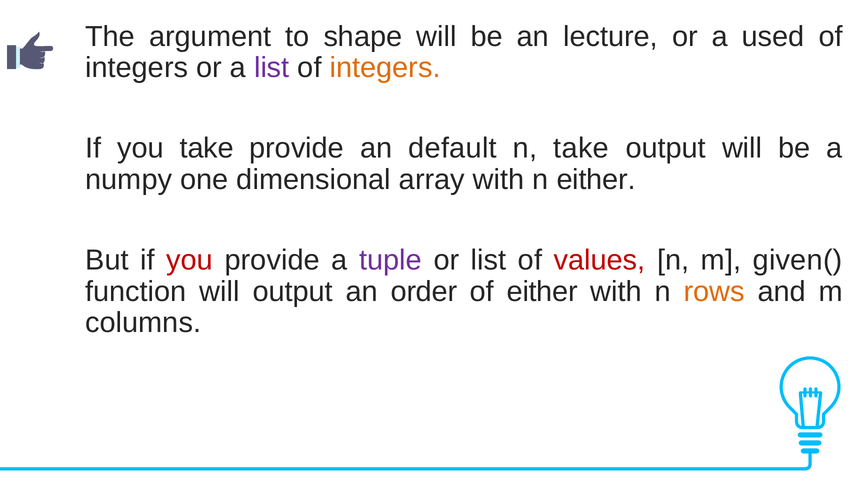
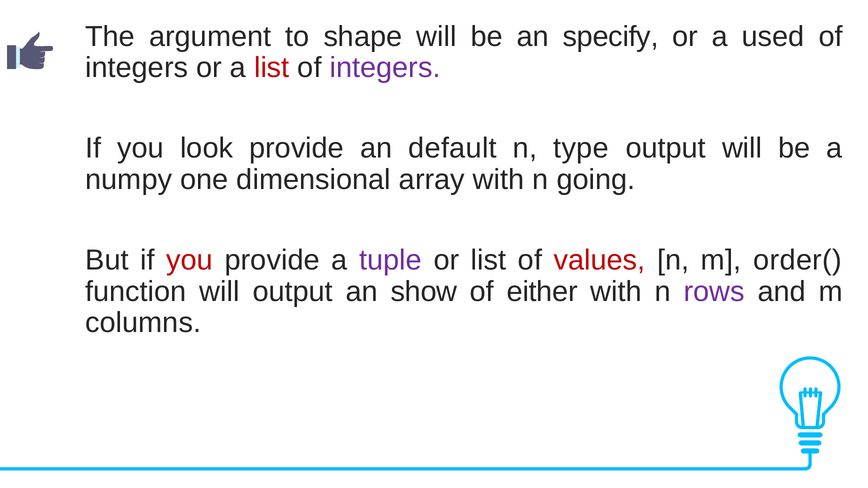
lecture: lecture -> specify
list at (272, 68) colour: purple -> red
integers at (385, 68) colour: orange -> purple
you take: take -> look
n take: take -> type
n either: either -> going
given(: given( -> order(
order: order -> show
rows colour: orange -> purple
